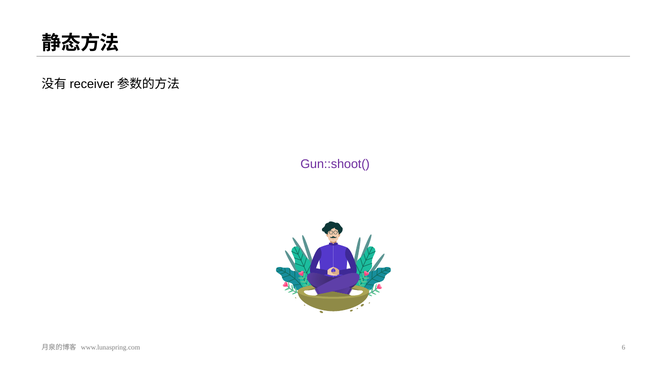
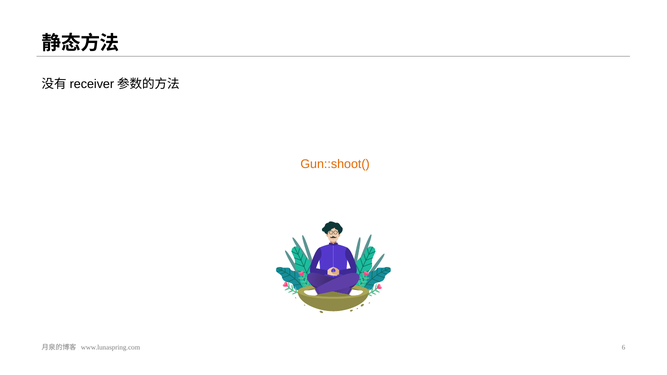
Gun::shoot( colour: purple -> orange
